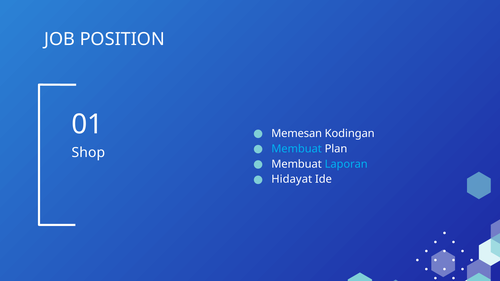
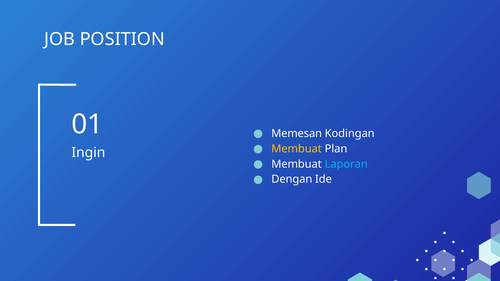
Membuat at (297, 149) colour: light blue -> yellow
Shop: Shop -> Ingin
Hidayat: Hidayat -> Dengan
